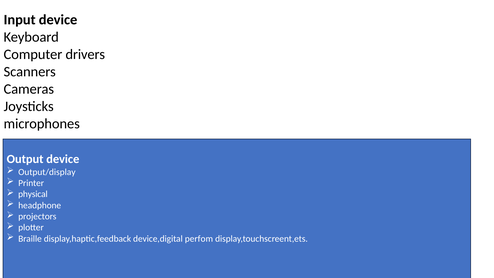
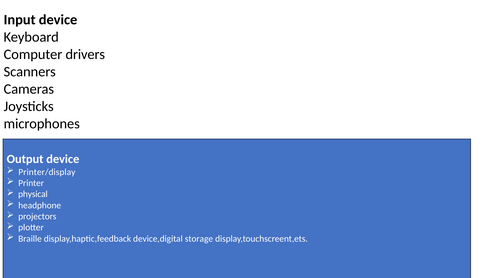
Output/display: Output/display -> Printer/display
perfom: perfom -> storage
